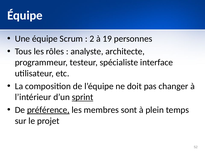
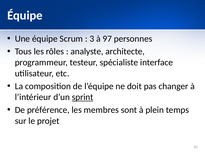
2: 2 -> 3
19: 19 -> 97
préférence underline: present -> none
